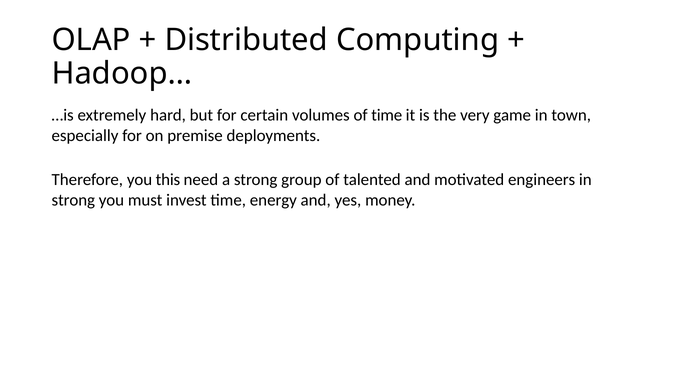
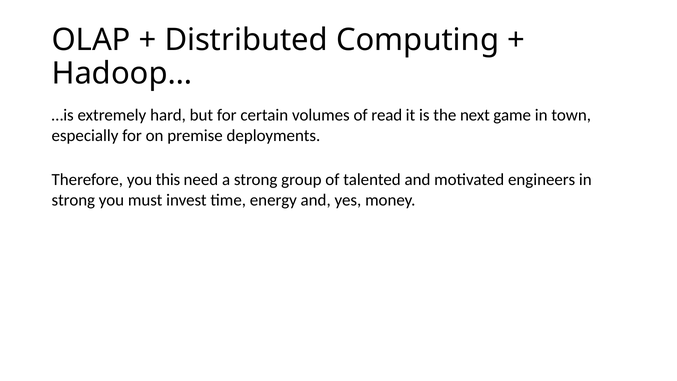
of time: time -> read
very: very -> next
